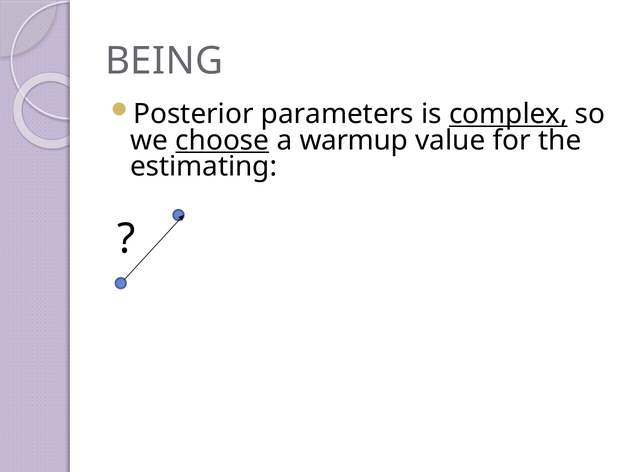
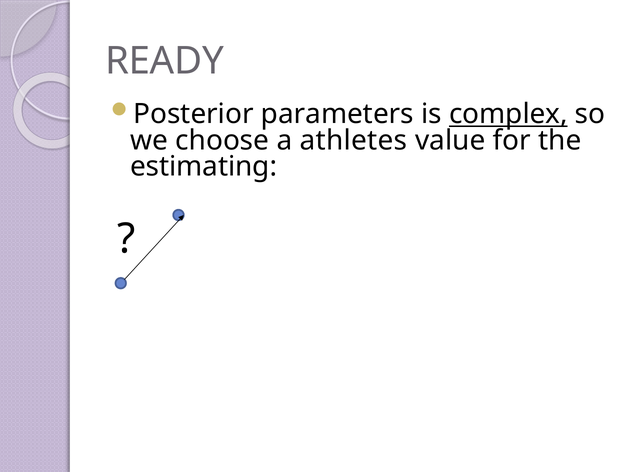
BEING: BEING -> READY
choose underline: present -> none
warmup: warmup -> athletes
